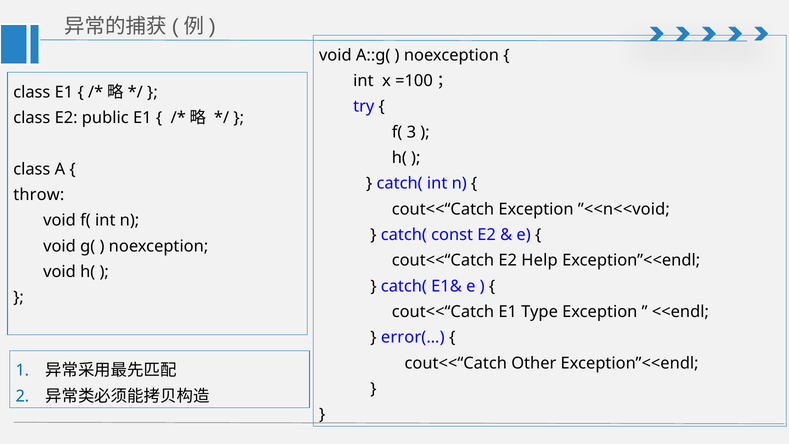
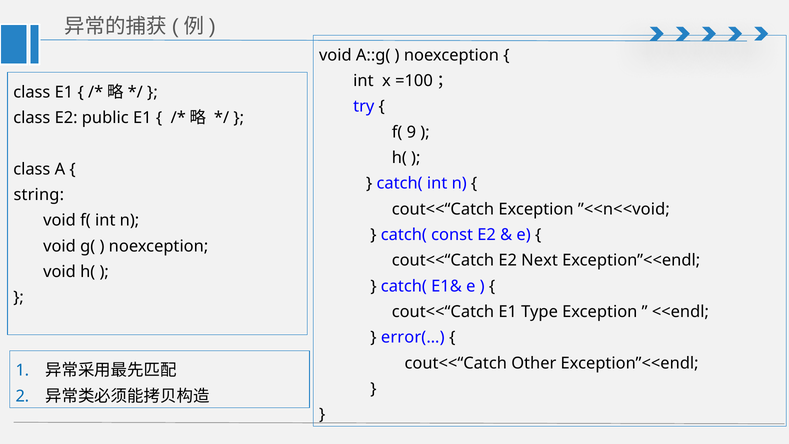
3: 3 -> 9
throw: throw -> string
Help: Help -> Next
